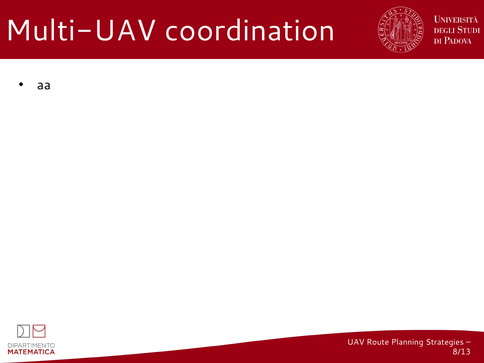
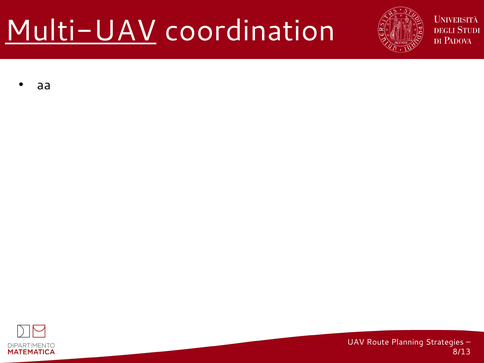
Multi-UAV underline: none -> present
